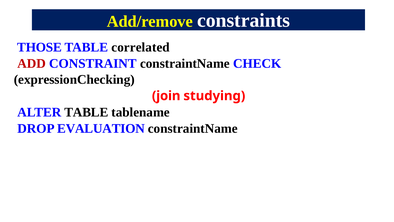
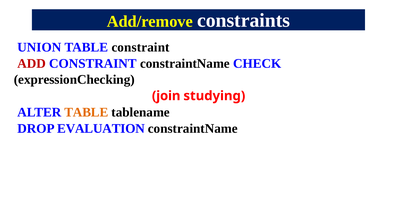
THOSE: THOSE -> UNION
TABLE correlated: correlated -> constraint
TABLE at (86, 112) colour: black -> orange
